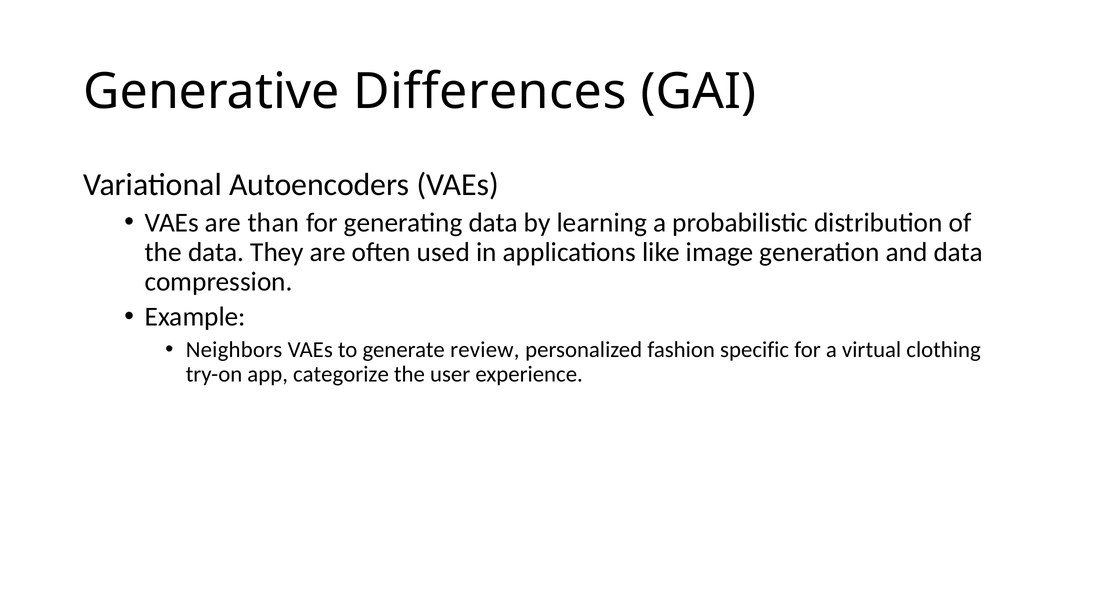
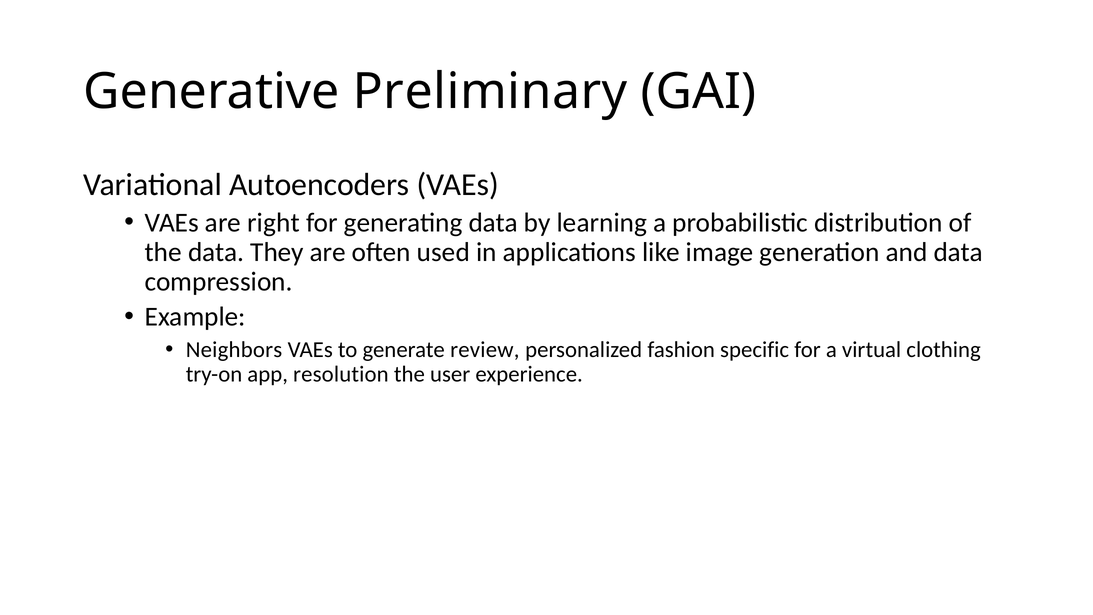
Differences: Differences -> Preliminary
than: than -> right
categorize: categorize -> resolution
